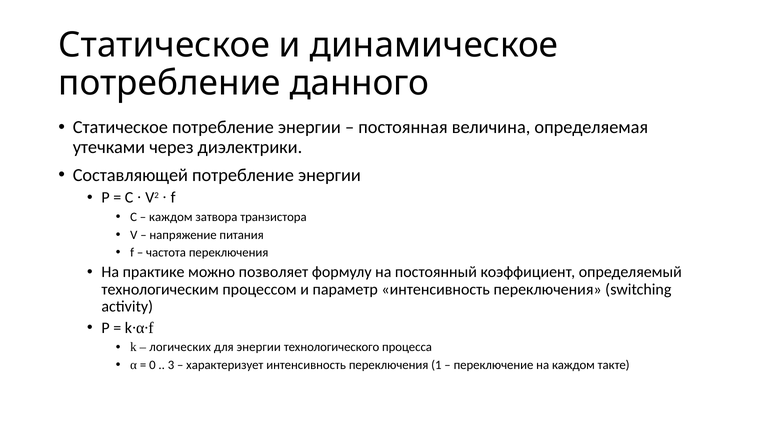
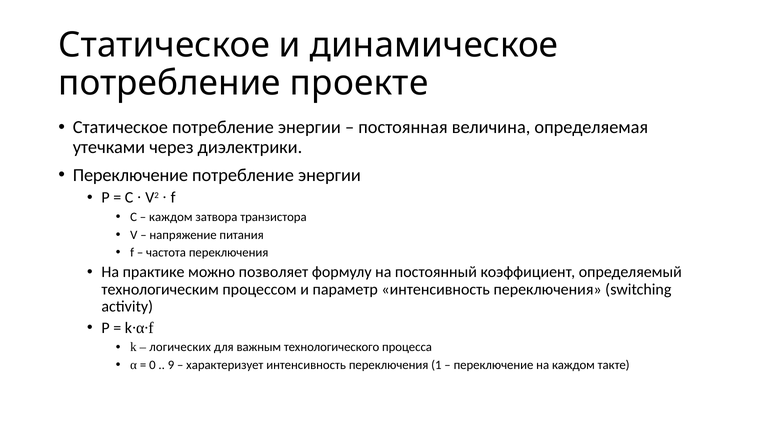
данного: данного -> проекте
Составляющей at (130, 175): Составляющей -> Переключение
для энергии: энергии -> важным
3: 3 -> 9
